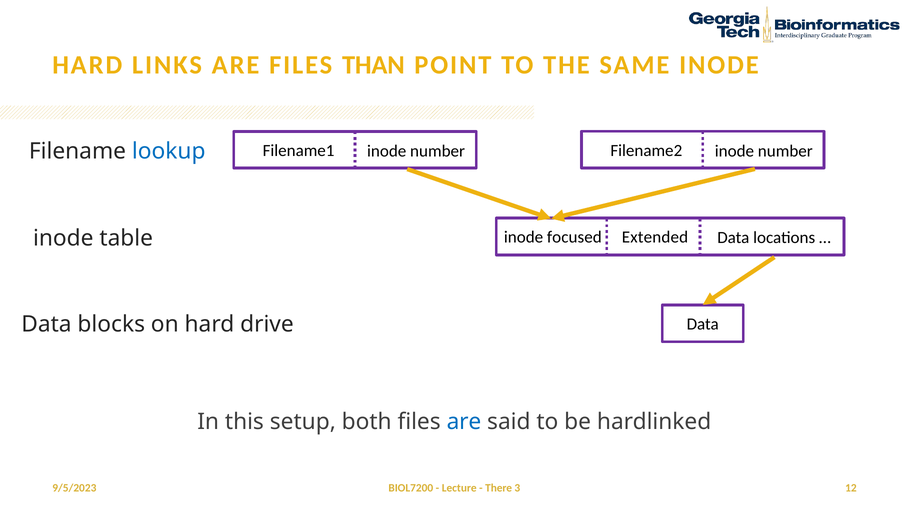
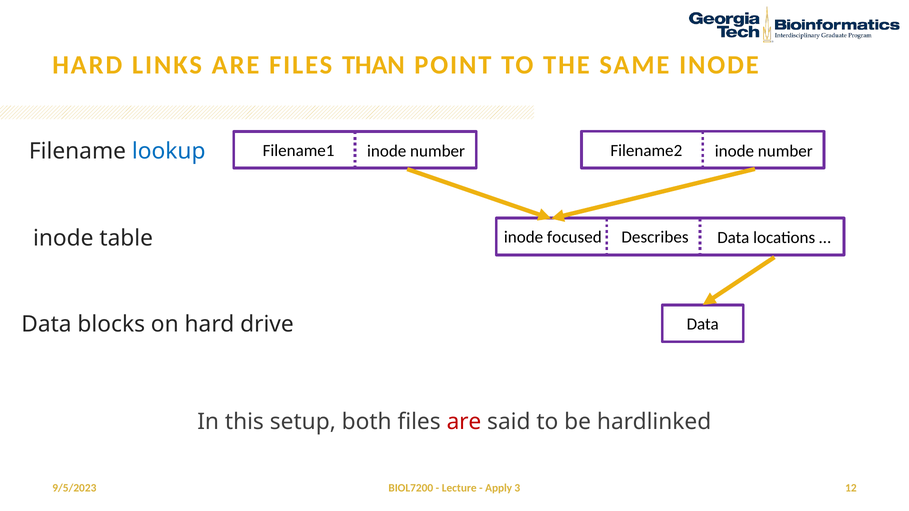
Extended: Extended -> Describes
are at (464, 422) colour: blue -> red
There: There -> Apply
